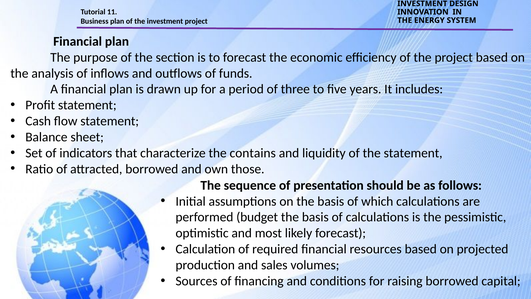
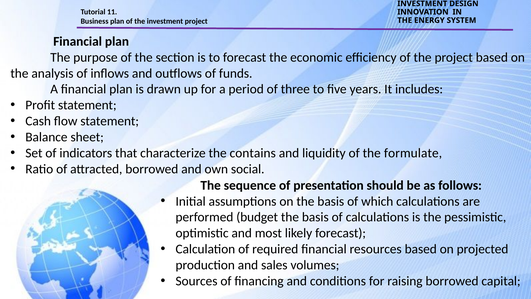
the statement: statement -> formulate
those: those -> social
